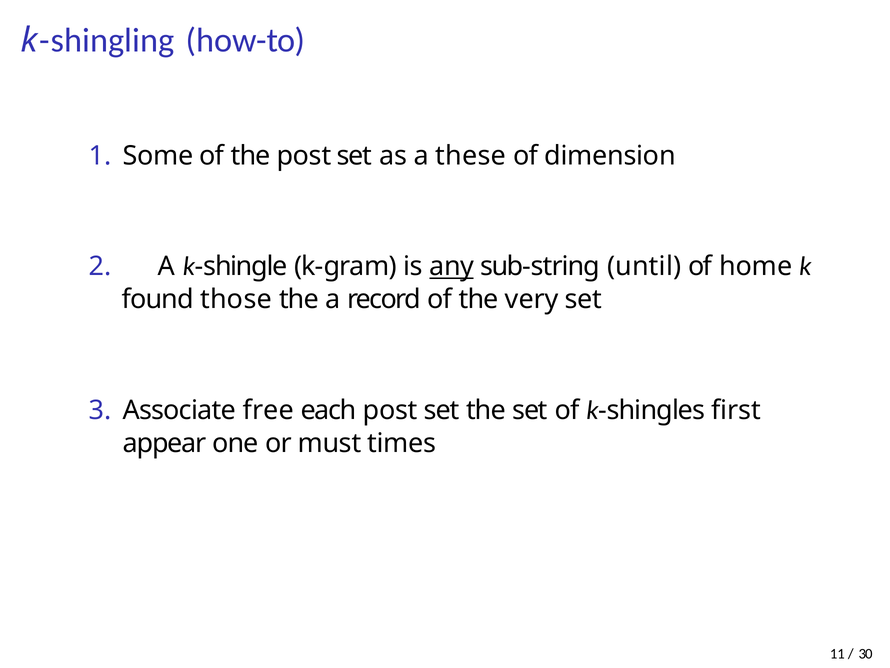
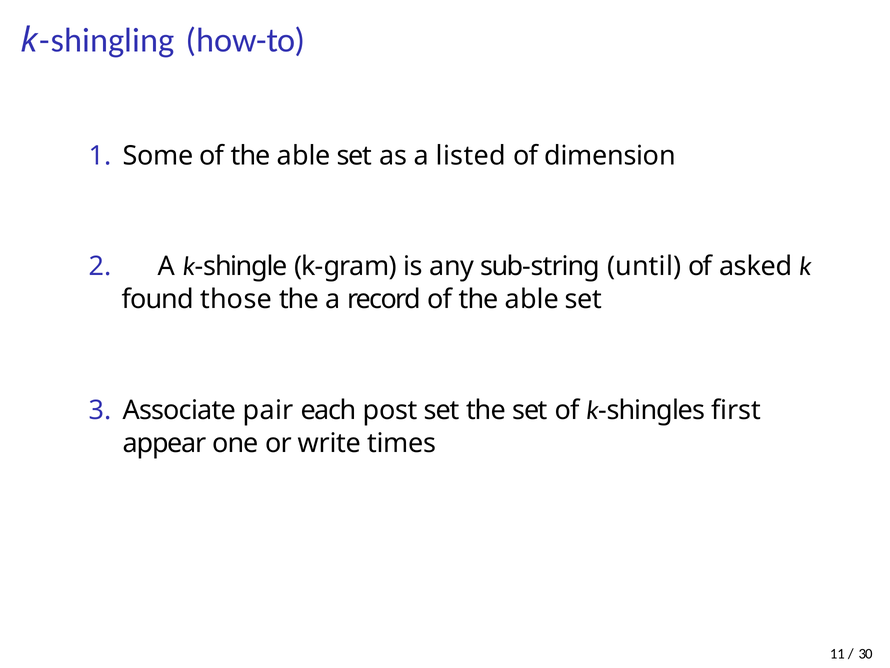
post at (304, 156): post -> able
these: these -> listed
any underline: present -> none
home: home -> asked
record of the very: very -> able
free: free -> pair
must: must -> write
